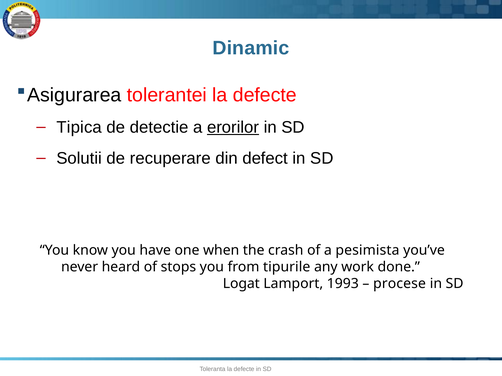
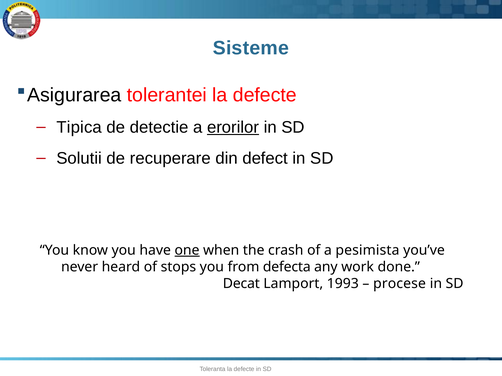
Dinamic: Dinamic -> Sisteme
one underline: none -> present
tipurile: tipurile -> defecta
Logat: Logat -> Decat
